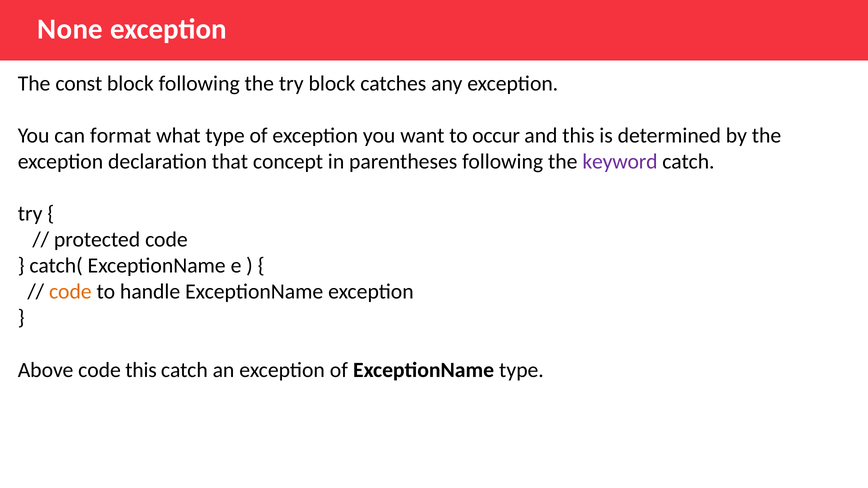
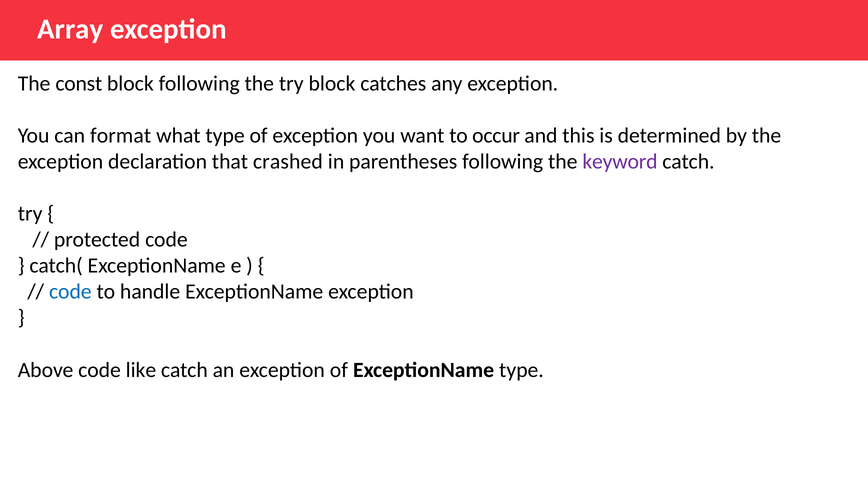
None: None -> Array
concept: concept -> crashed
code at (70, 292) colour: orange -> blue
code this: this -> like
